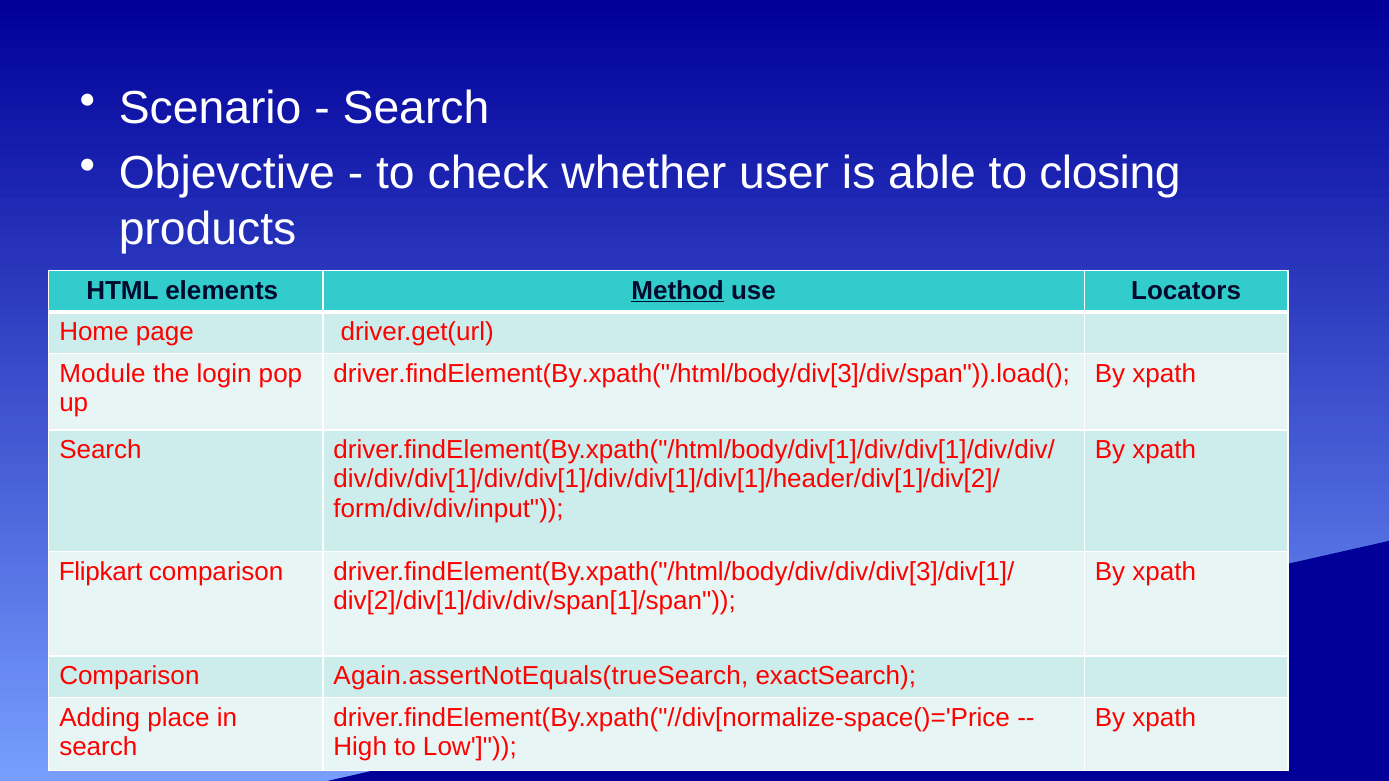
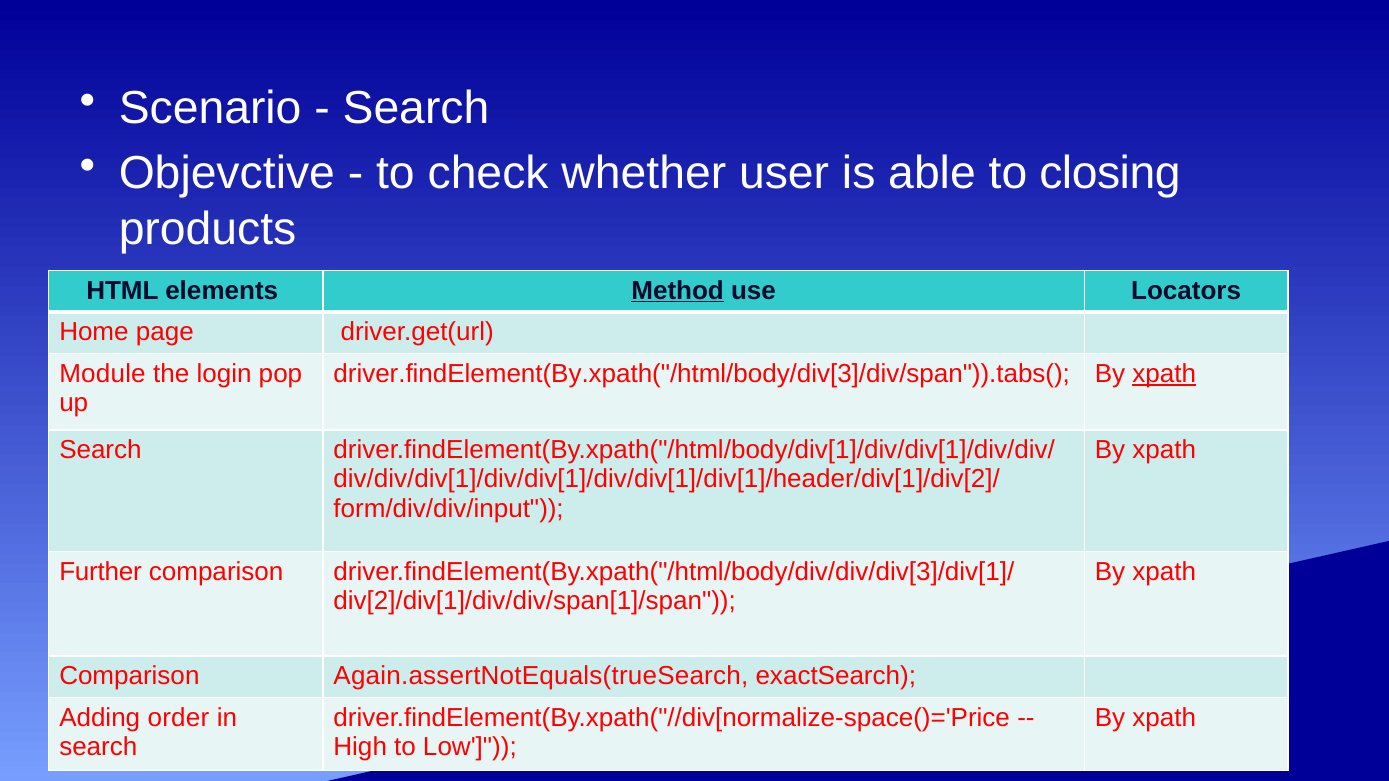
driver.findElement(By.xpath("/html/body/div[3]/div/span")).load(: driver.findElement(By.xpath("/html/body/div[3]/div/span")).load( -> driver.findElement(By.xpath("/html/body/div[3]/div/span")).tabs(
xpath at (1164, 374) underline: none -> present
Flipkart: Flipkart -> Further
place: place -> order
